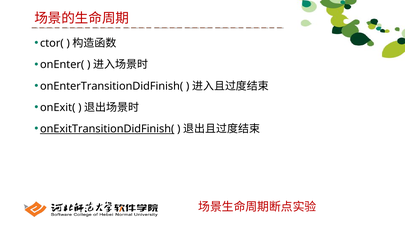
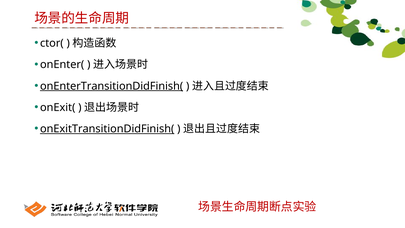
onEnterTransitionDidFinish( underline: none -> present
